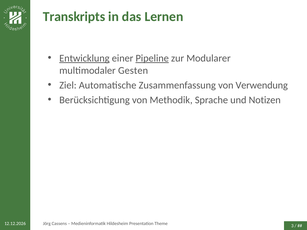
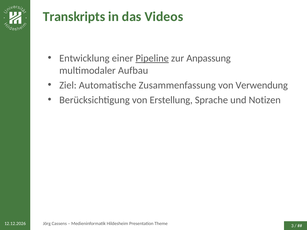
Lernen: Lernen -> Videos
Entwicklung underline: present -> none
Modularer: Modularer -> Anpassung
Gesten: Gesten -> Aufbau
Methodik: Methodik -> Erstellung
